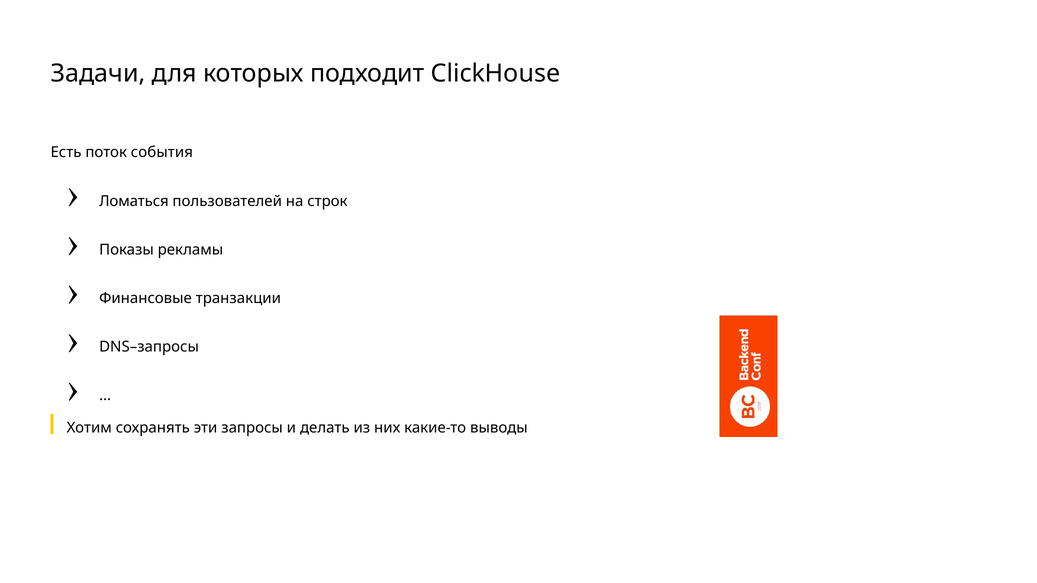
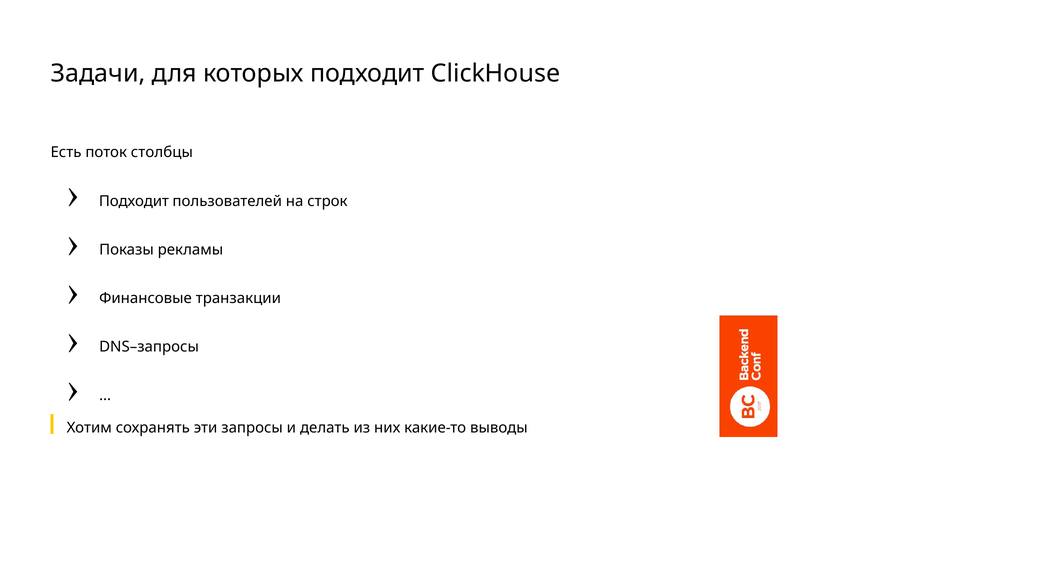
события: события -> столбцы
Ломаться at (134, 201): Ломаться -> Подходит
